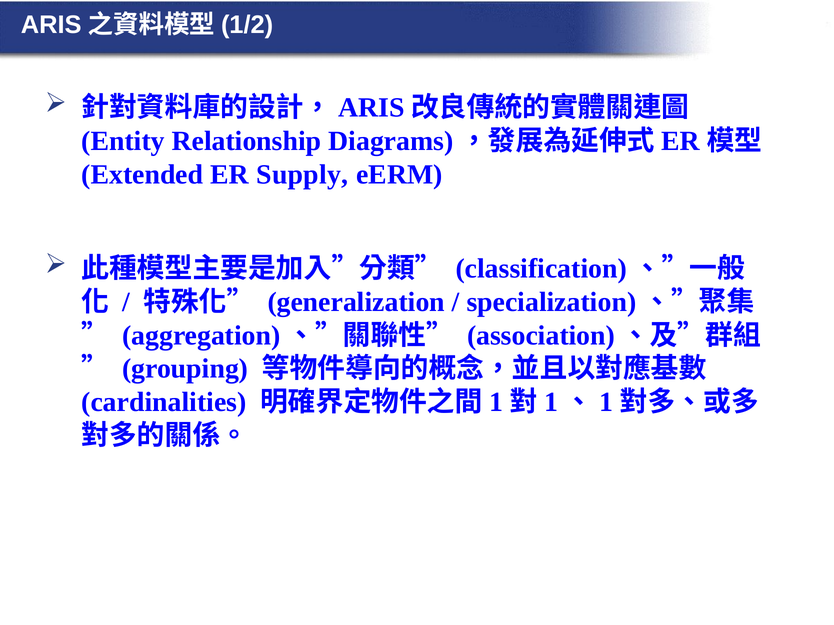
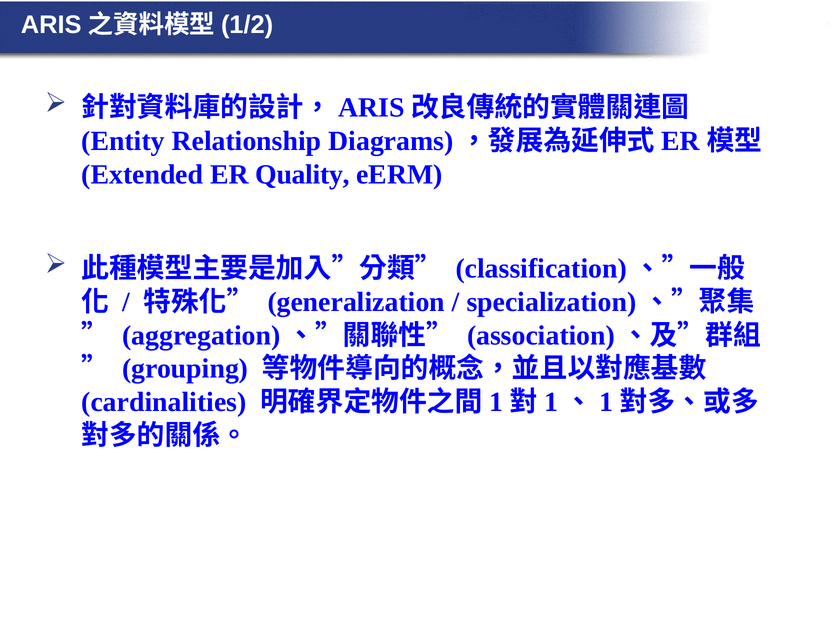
Supply: Supply -> Quality
